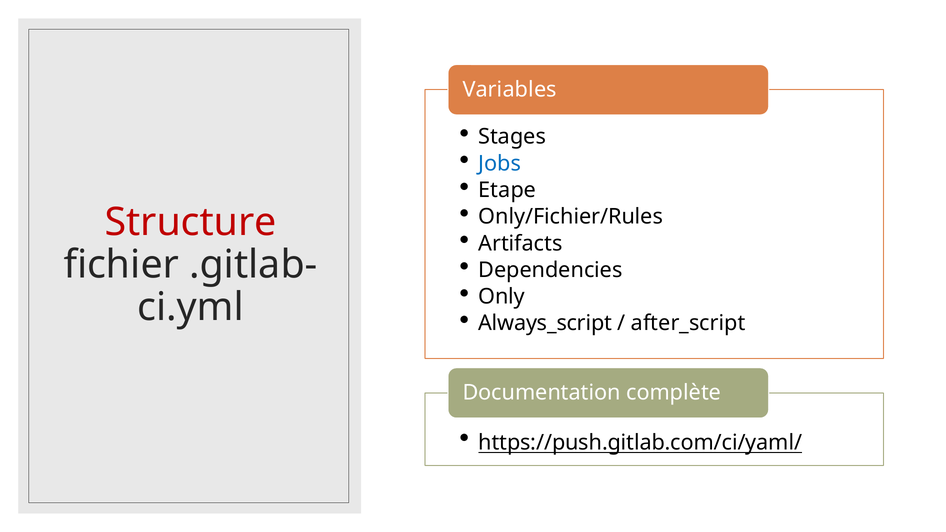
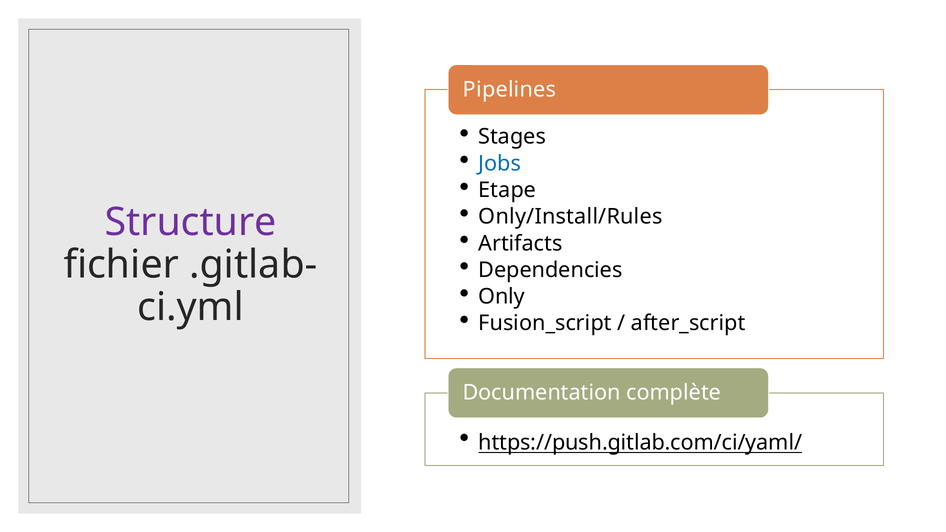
Variables: Variables -> Pipelines
Only/Fichier/Rules: Only/Fichier/Rules -> Only/Install/Rules
Structure colour: red -> purple
Always_script: Always_script -> Fusion_script
